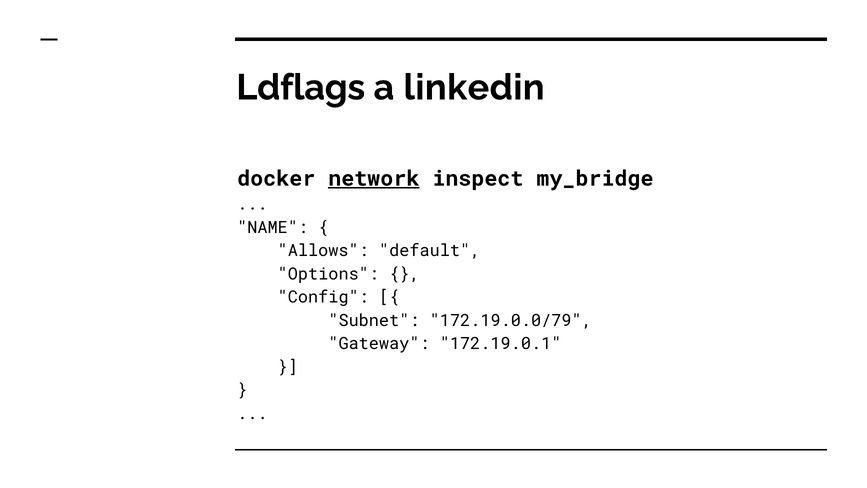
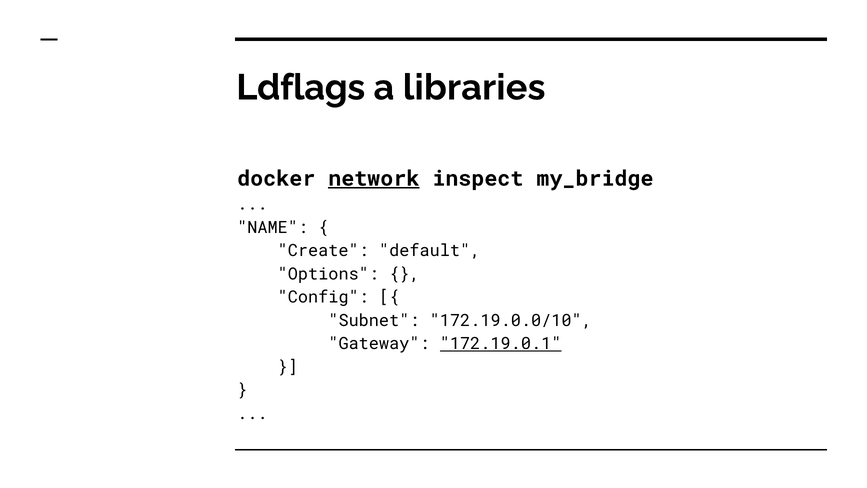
linkedin: linkedin -> libraries
Allows: Allows -> Create
172.19.0.0/79: 172.19.0.0/79 -> 172.19.0.0/10
172.19.0.1 underline: none -> present
